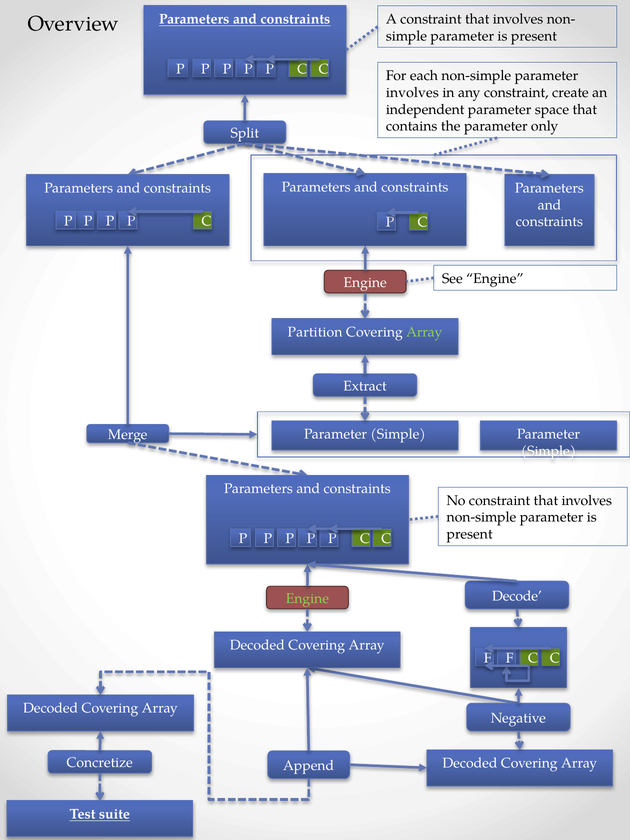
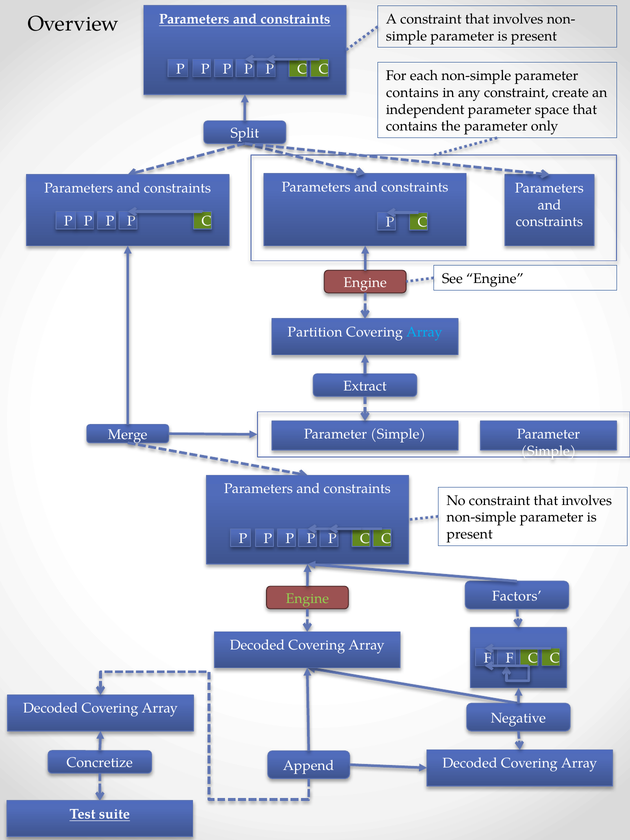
involves at (412, 93): involves -> contains
Array at (424, 332) colour: light green -> light blue
Decode: Decode -> Factors
